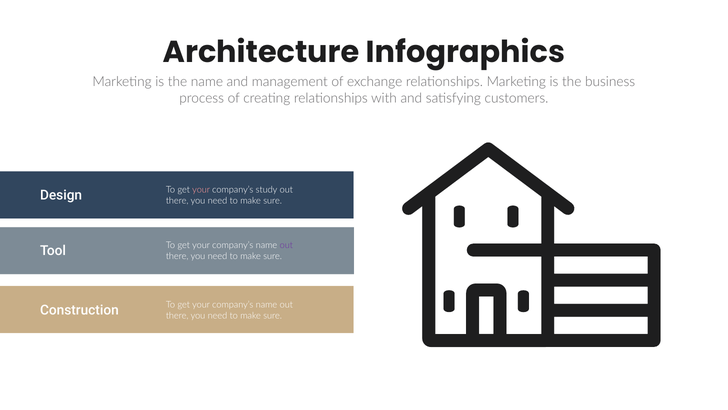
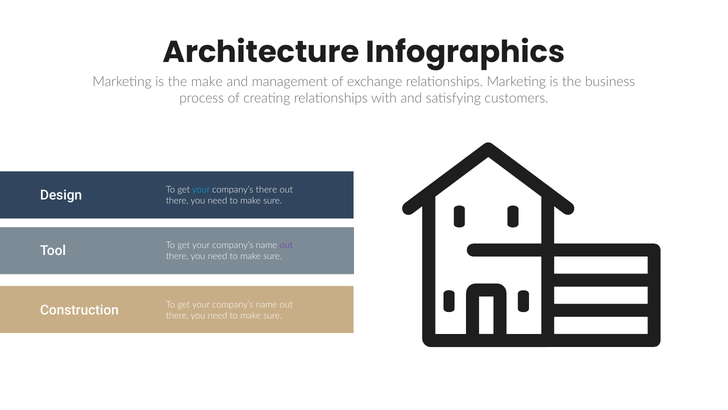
the name: name -> make
your at (201, 190) colour: pink -> light blue
company’s study: study -> there
